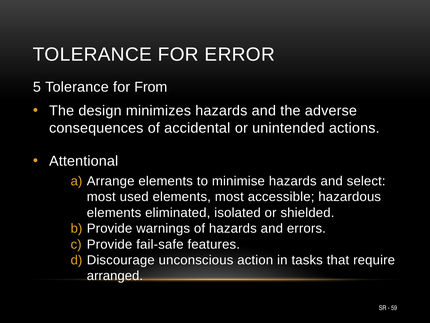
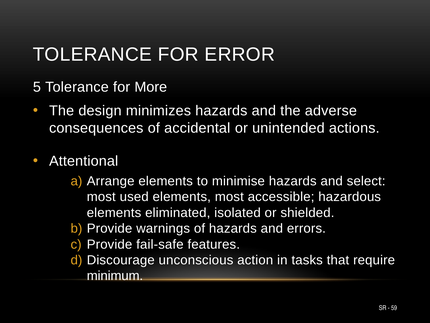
From: From -> More
arranged: arranged -> minimum
